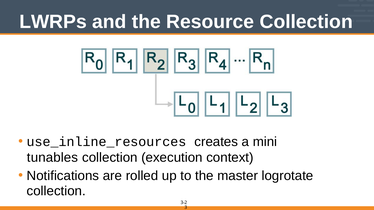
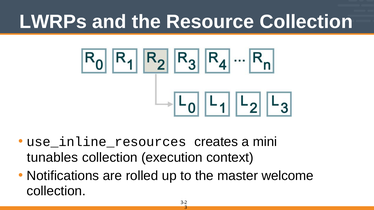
logrotate: logrotate -> welcome
